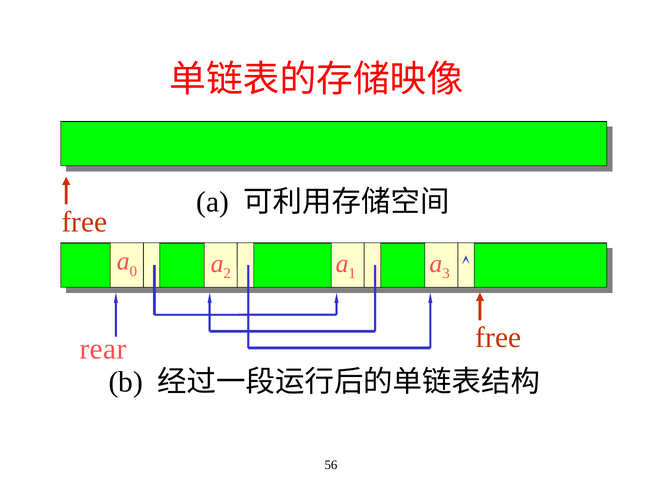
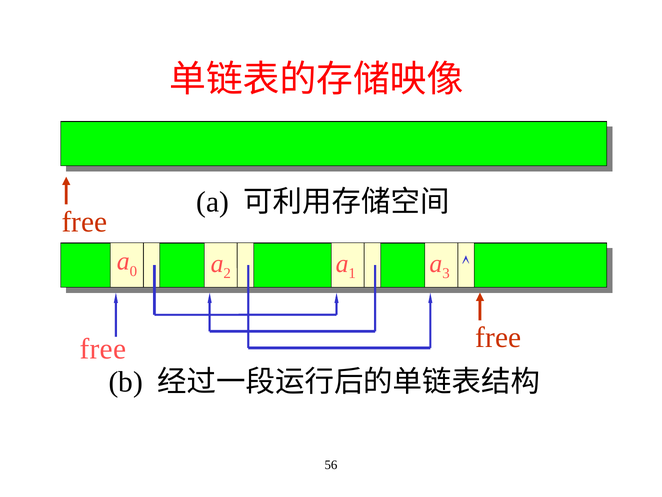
rear at (103, 348): rear -> free
